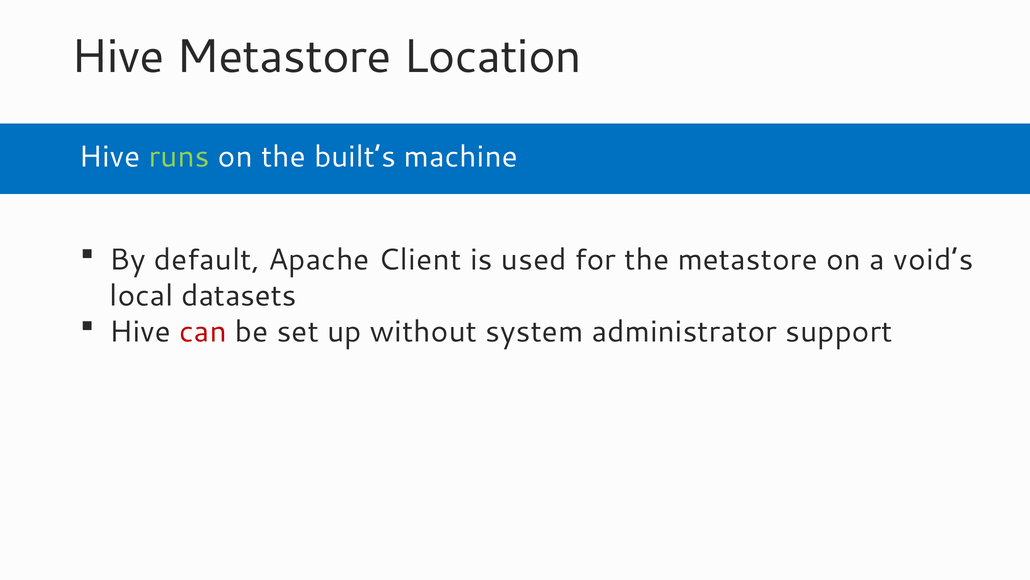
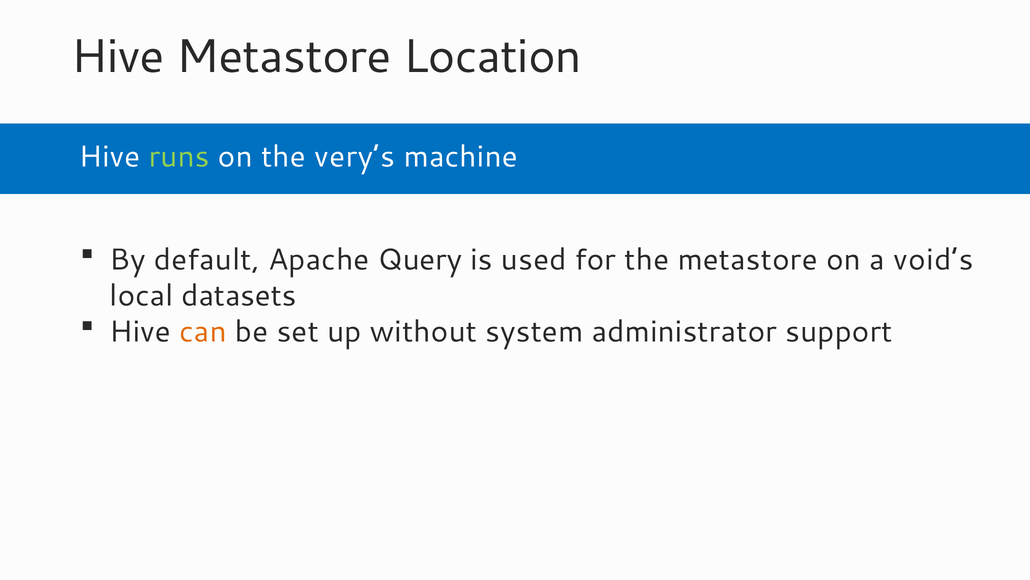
built’s: built’s -> very’s
Client: Client -> Query
can colour: red -> orange
